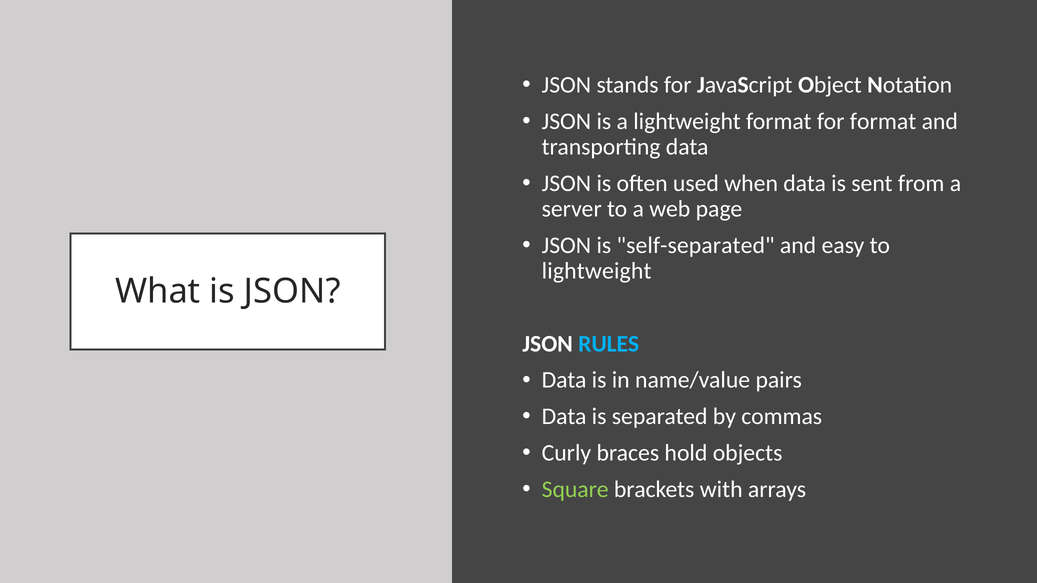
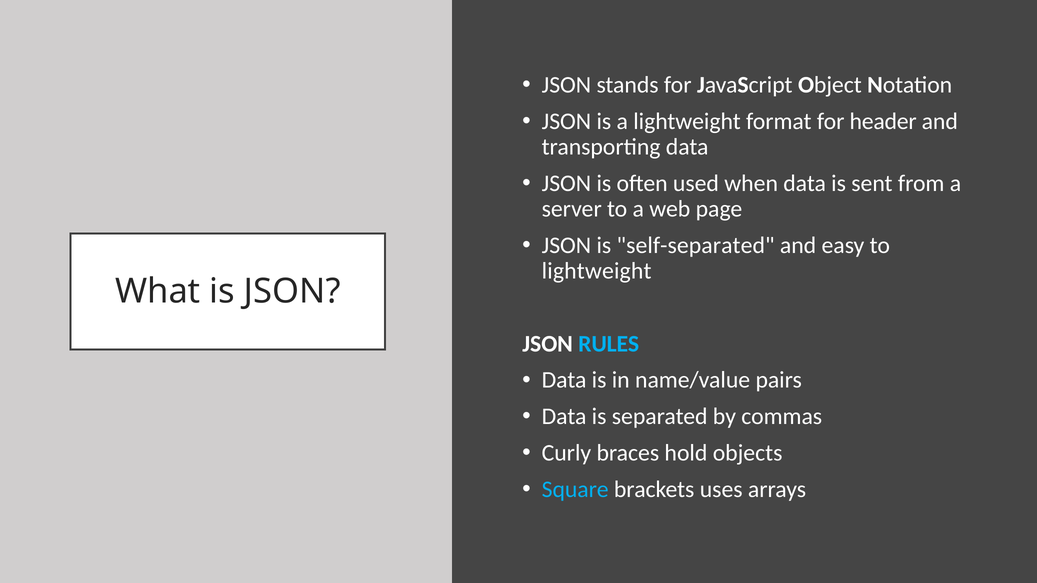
for format: format -> header
Square colour: light green -> light blue
with: with -> uses
